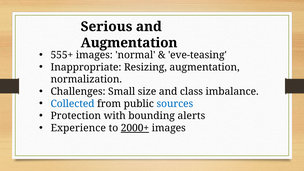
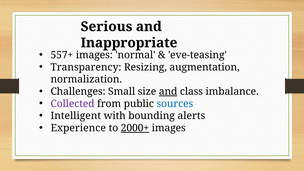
Augmentation at (129, 43): Augmentation -> Inappropriate
555+: 555+ -> 557+
Inappropriate: Inappropriate -> Transparency
and at (168, 92) underline: none -> present
Collected colour: blue -> purple
Protection: Protection -> Intelligent
